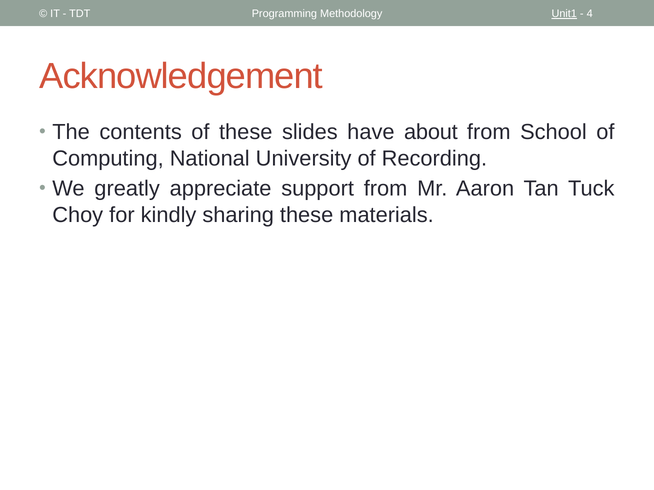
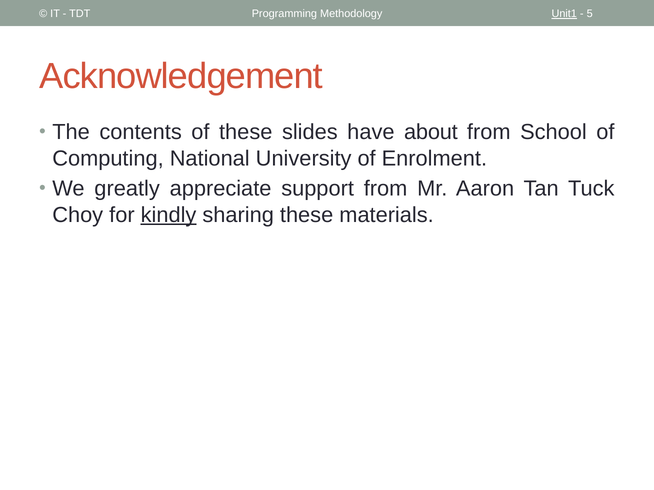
4: 4 -> 5
Recording: Recording -> Enrolment
kindly underline: none -> present
